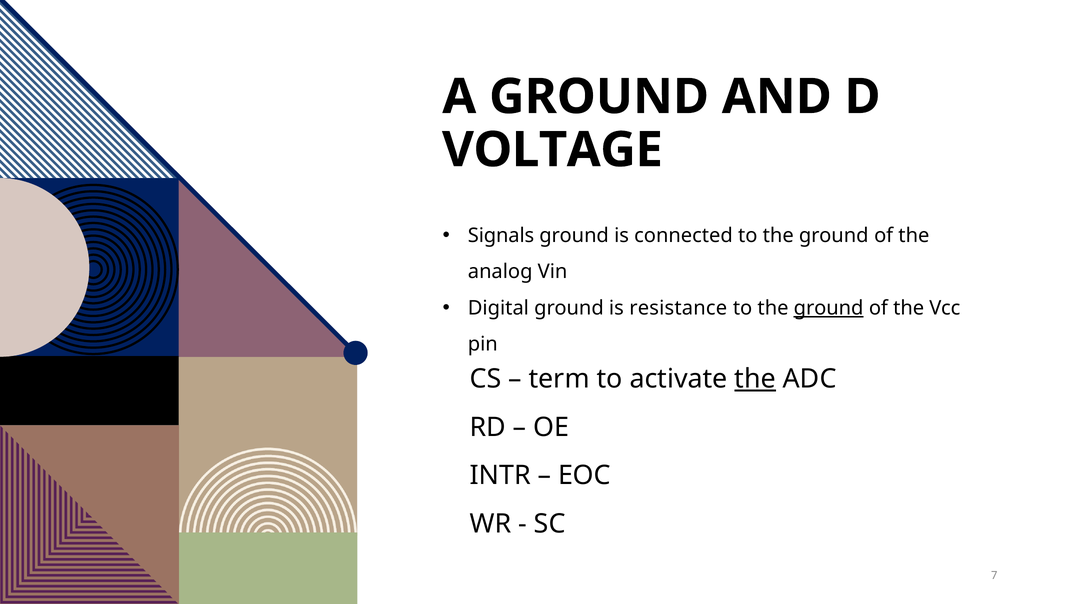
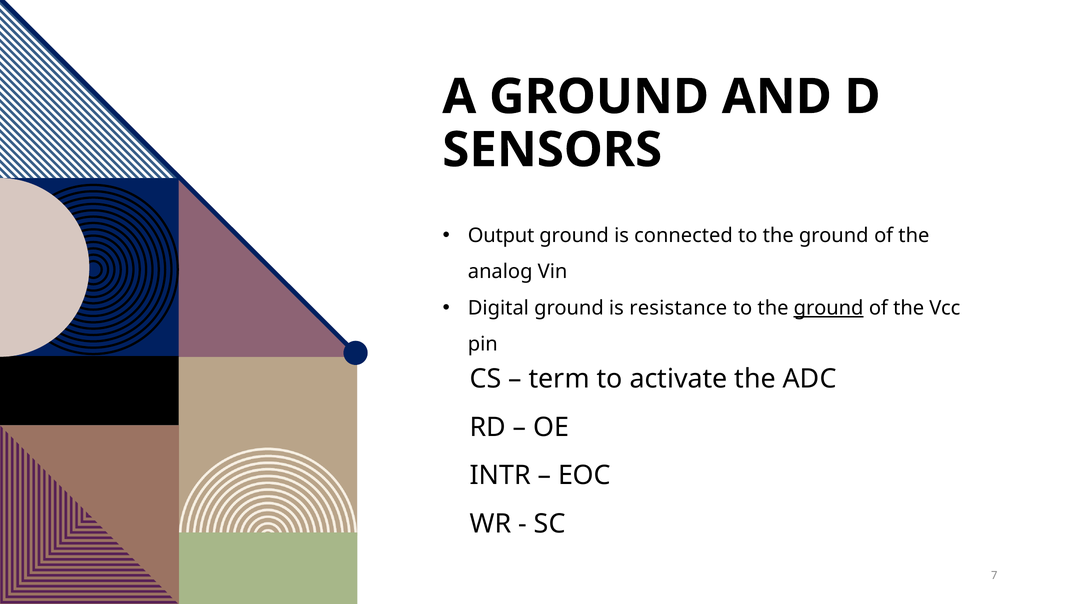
VOLTAGE: VOLTAGE -> SENSORS
Signals: Signals -> Output
the at (755, 379) underline: present -> none
